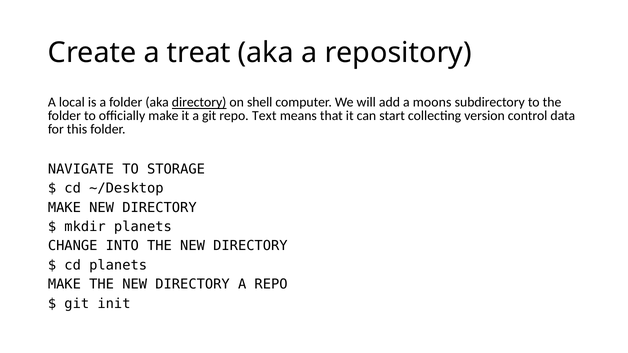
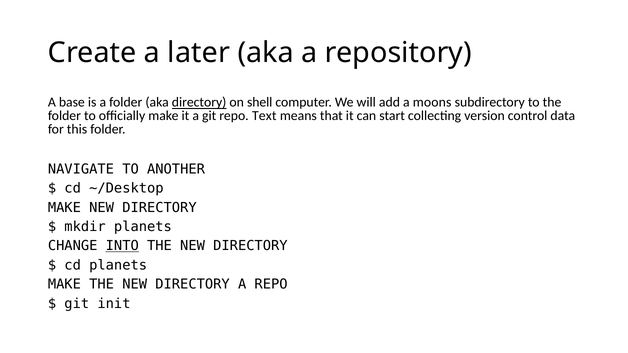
treat: treat -> later
local: local -> base
STORAGE: STORAGE -> ANOTHER
INTO underline: none -> present
